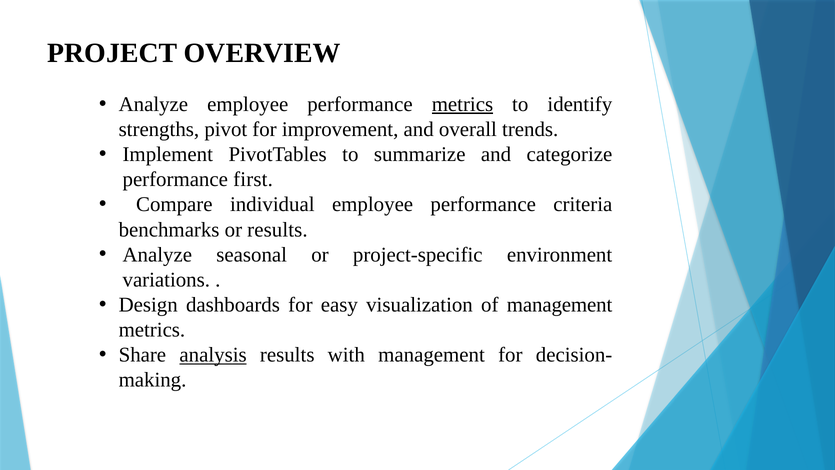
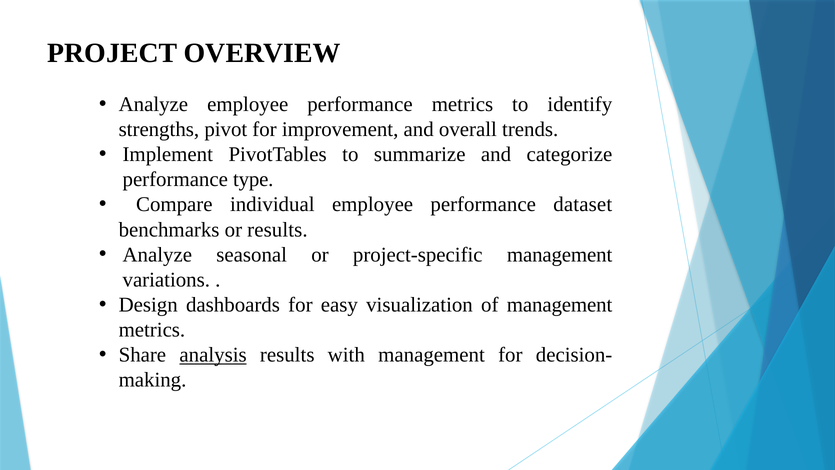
metrics at (462, 104) underline: present -> none
first: first -> type
criteria: criteria -> dataset
project-specific environment: environment -> management
